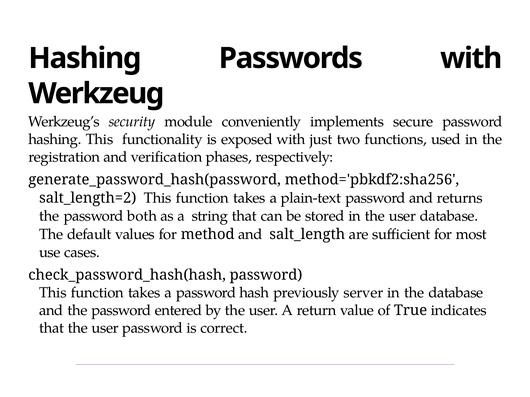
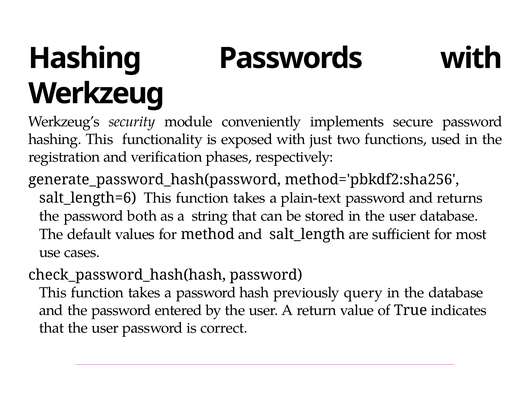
salt_length=2: salt_length=2 -> salt_length=6
server: server -> query
